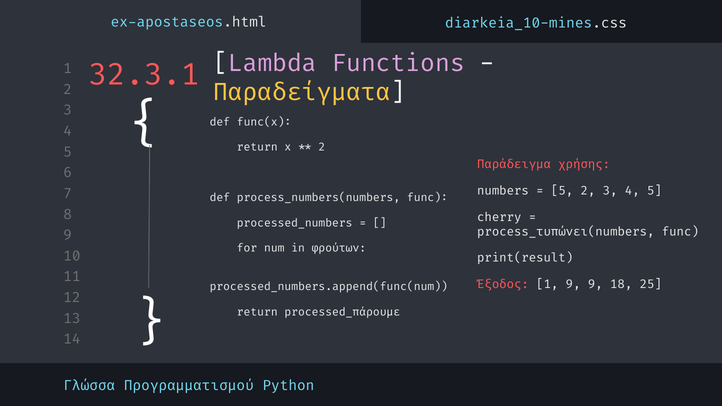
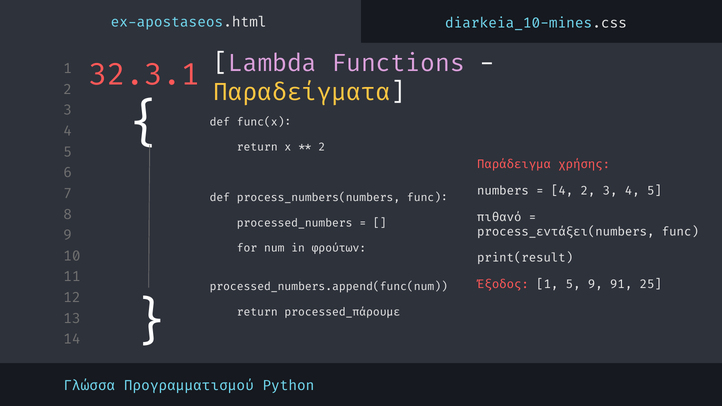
5 at (562, 191): 5 -> 4
cherry: cherry -> πιθανό
process_τυπώνει(numbers: process_τυπώνει(numbers -> process_εντάξει(numbers
1 9: 9 -> 5
18: 18 -> 91
